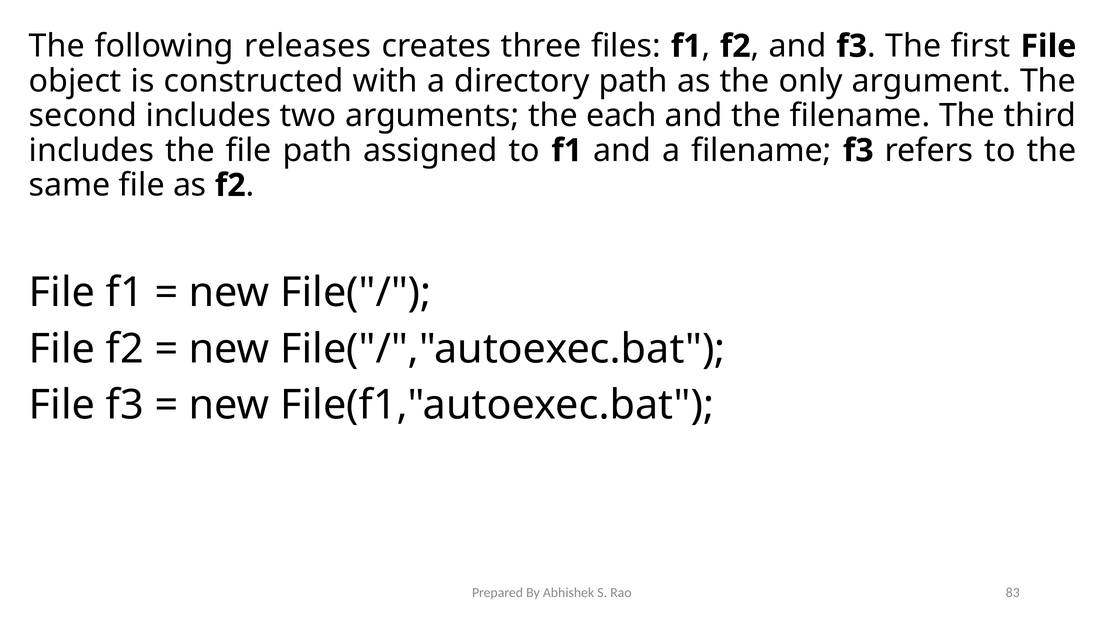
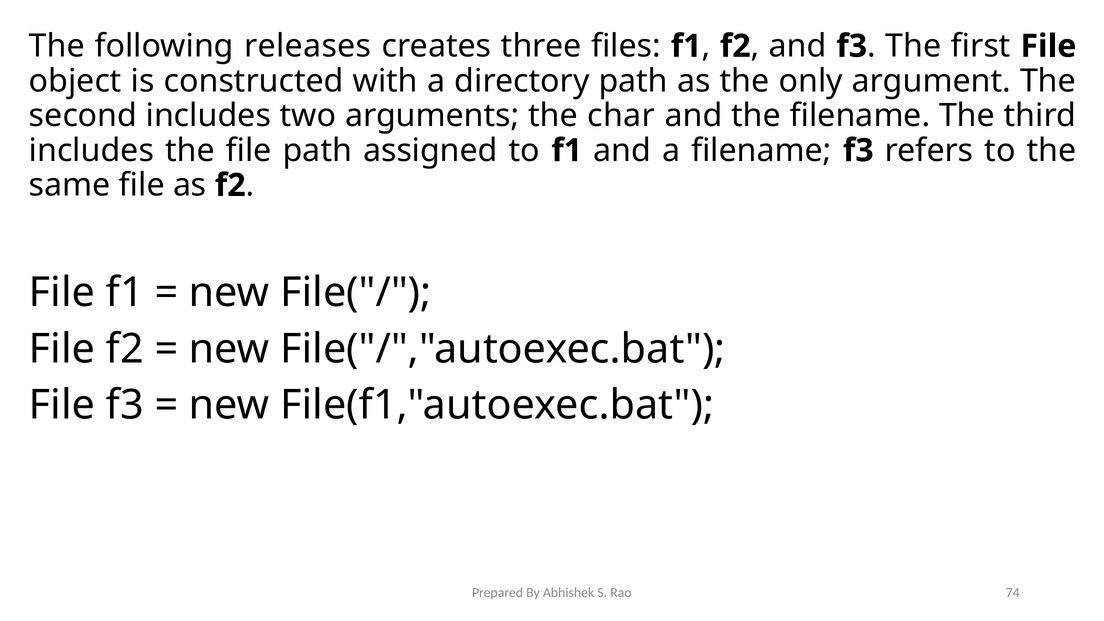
each: each -> char
83: 83 -> 74
